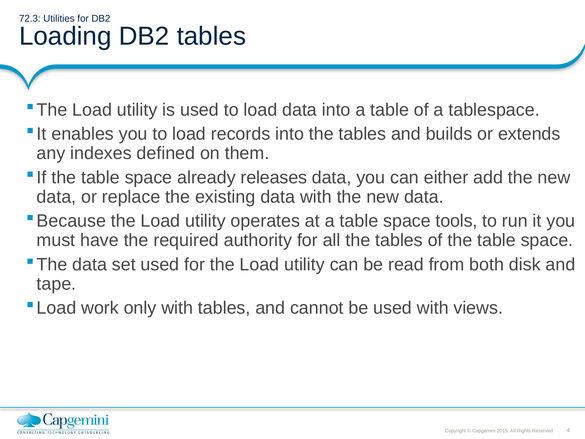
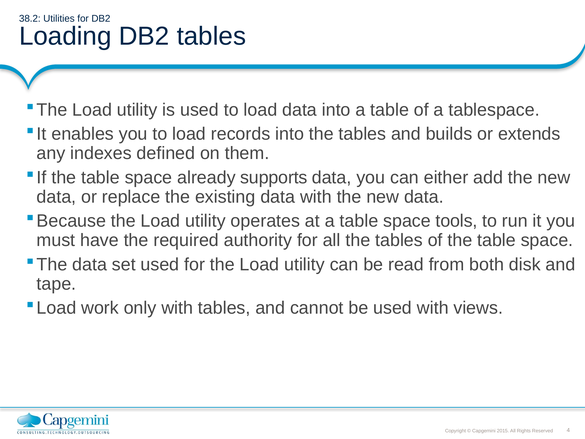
72.3: 72.3 -> 38.2
releases: releases -> supports
